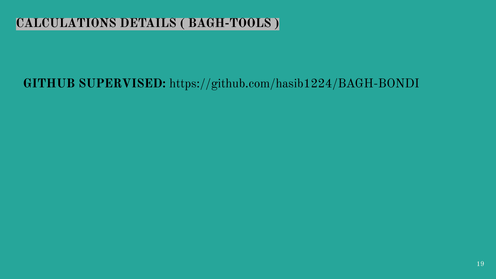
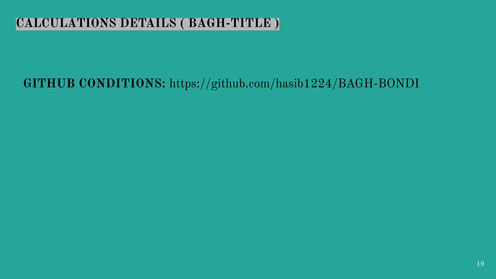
BAGH-TOOLS: BAGH-TOOLS -> BAGH-TITLE
SUPERVISED: SUPERVISED -> CONDITIONS
